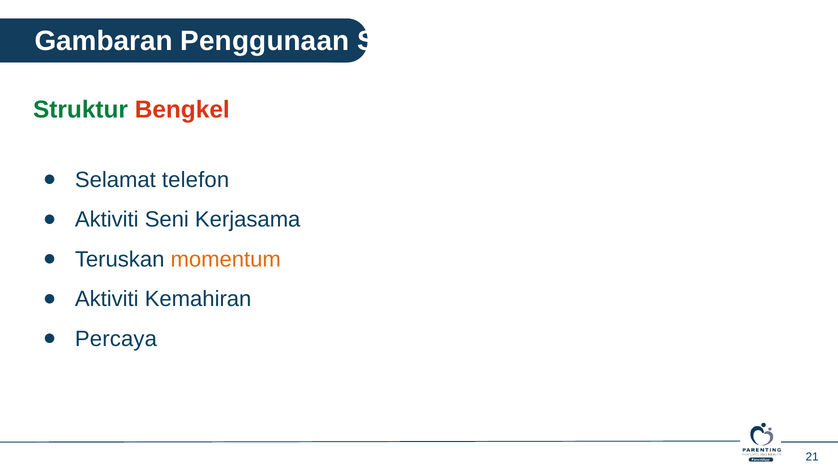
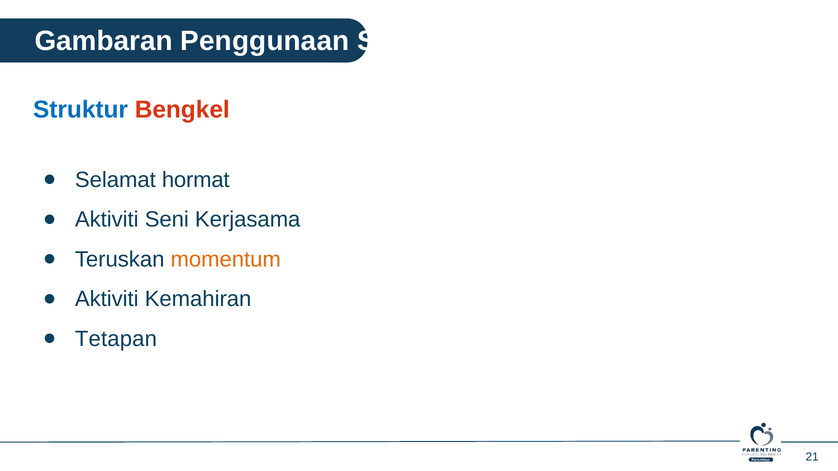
Struktur colour: green -> blue
telefon: telefon -> hormat
Percaya: Percaya -> Tetapan
